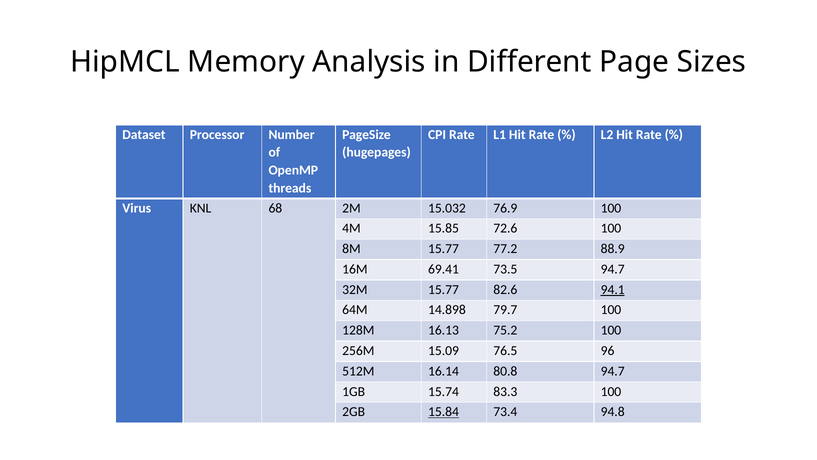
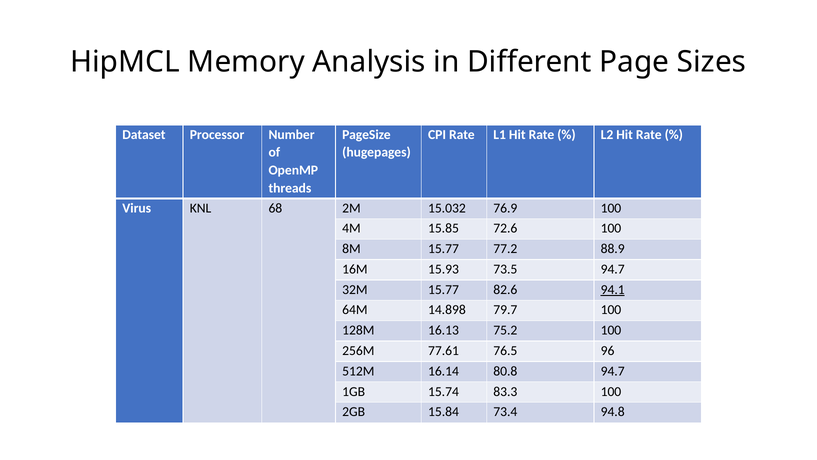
69.41: 69.41 -> 15.93
15.09: 15.09 -> 77.61
15.84 underline: present -> none
